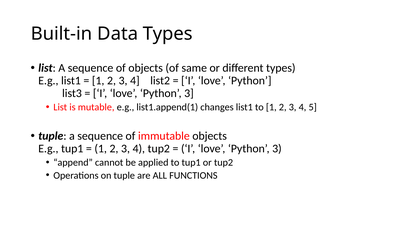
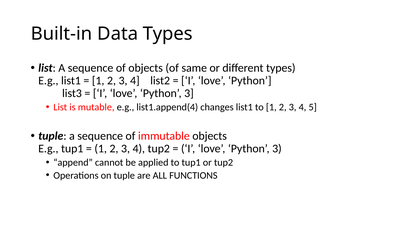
list1.append(1: list1.append(1 -> list1.append(4
